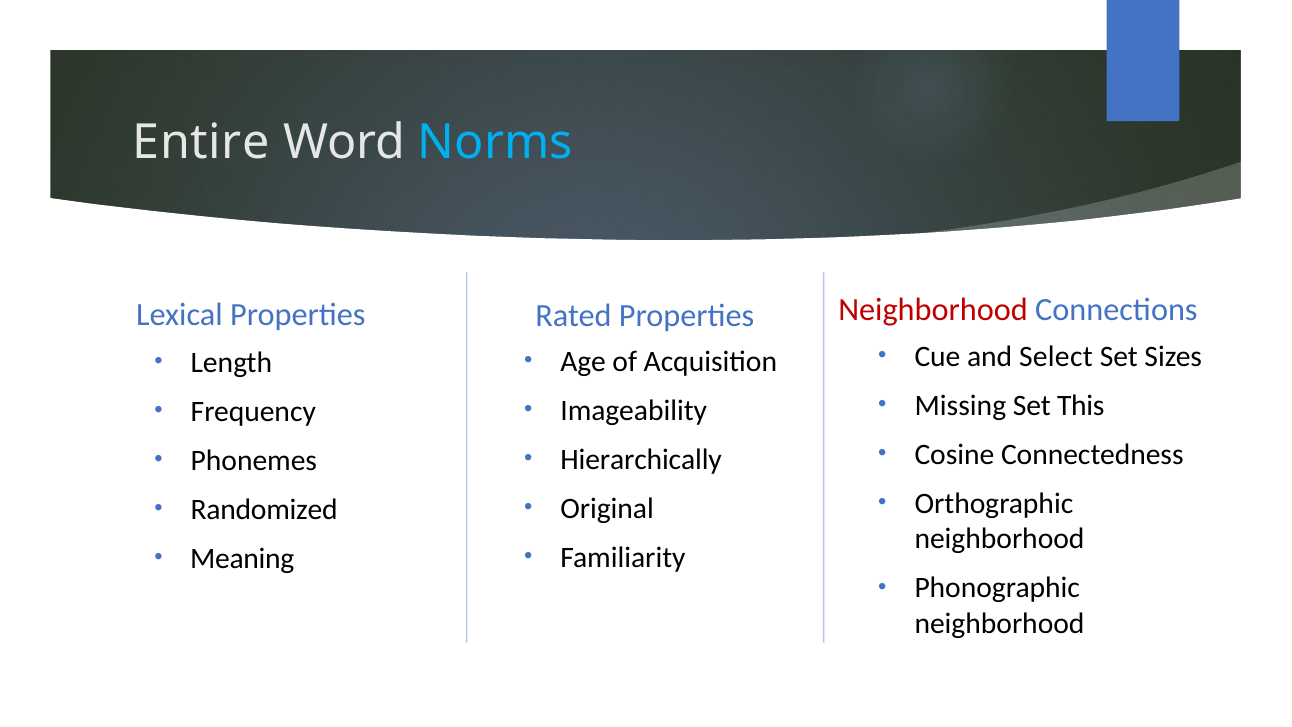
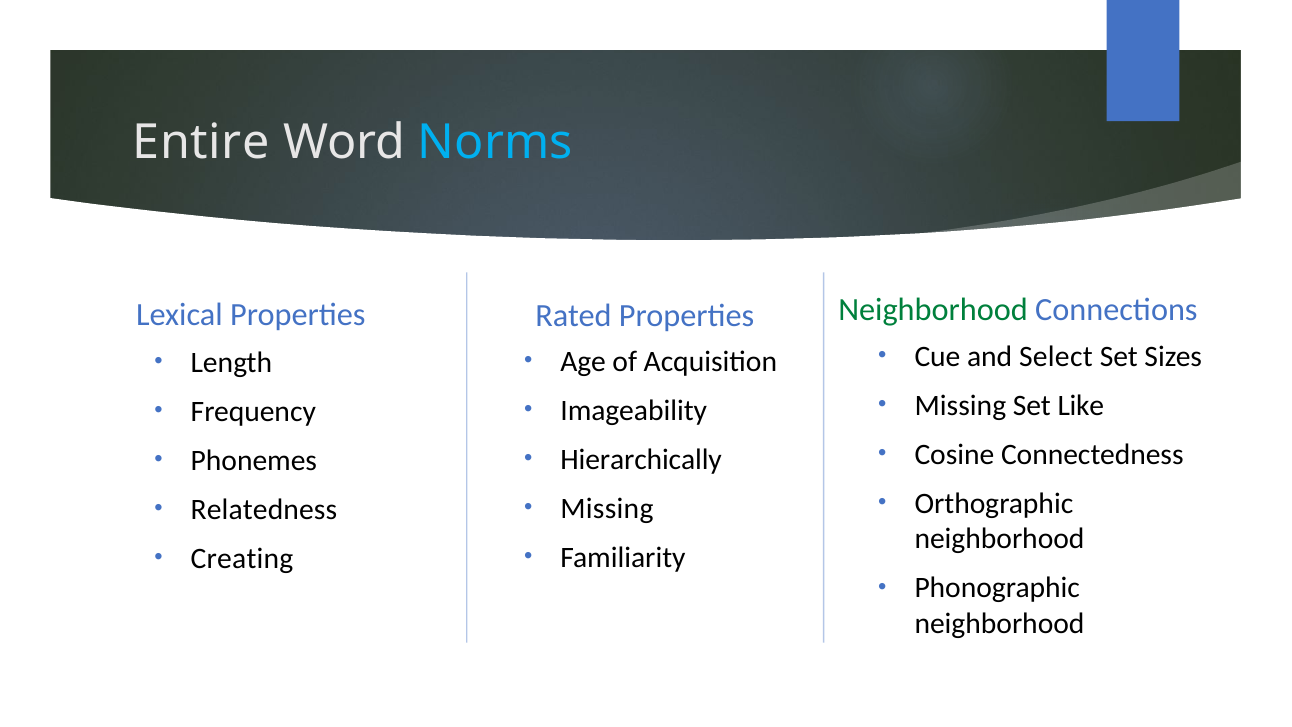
Neighborhood at (933, 310) colour: red -> green
This: This -> Like
Original at (607, 508): Original -> Missing
Randomized: Randomized -> Relatedness
Meaning: Meaning -> Creating
